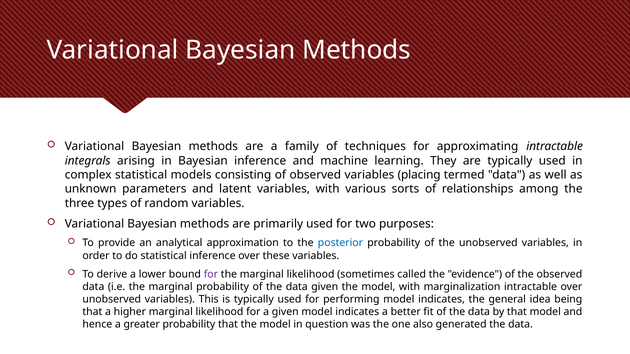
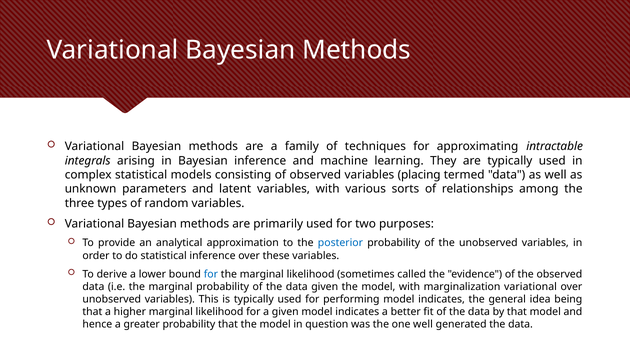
for at (211, 274) colour: purple -> blue
marginalization intractable: intractable -> variational
one also: also -> well
